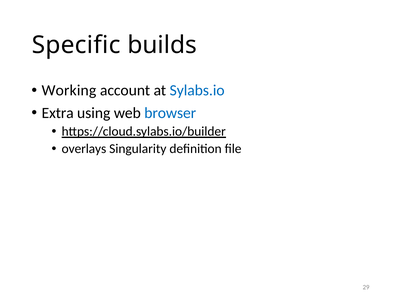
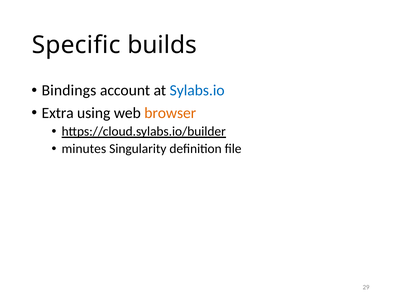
Working: Working -> Bindings
browser colour: blue -> orange
overlays: overlays -> minutes
